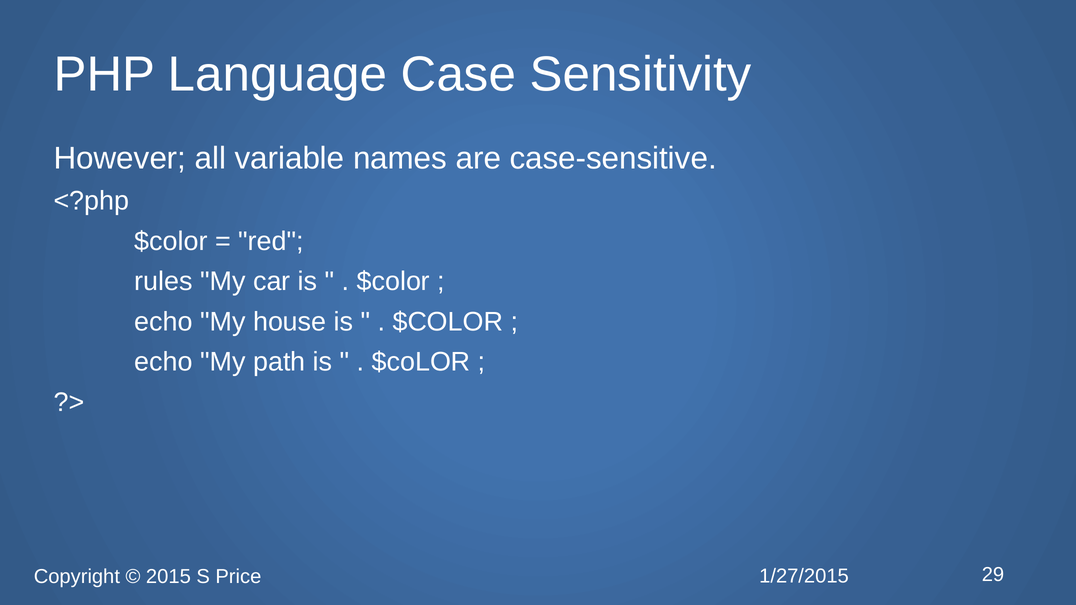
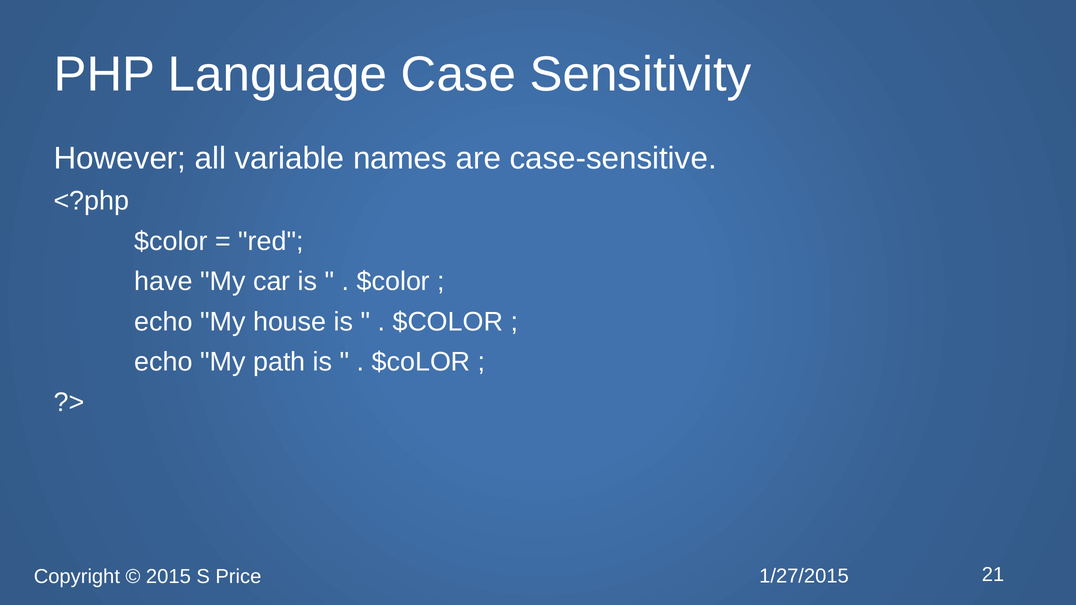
rules: rules -> have
29: 29 -> 21
